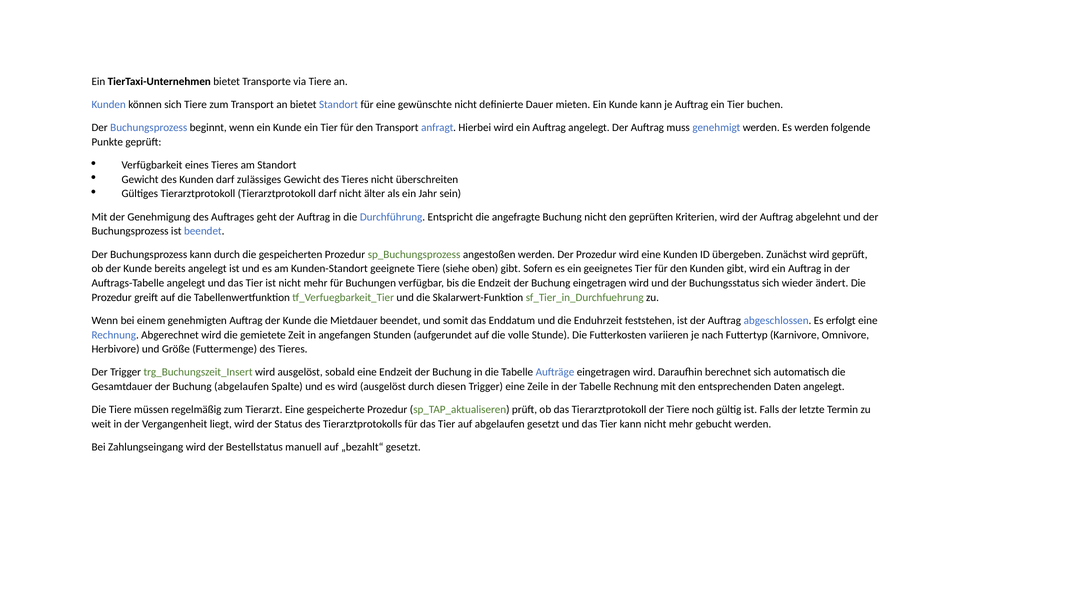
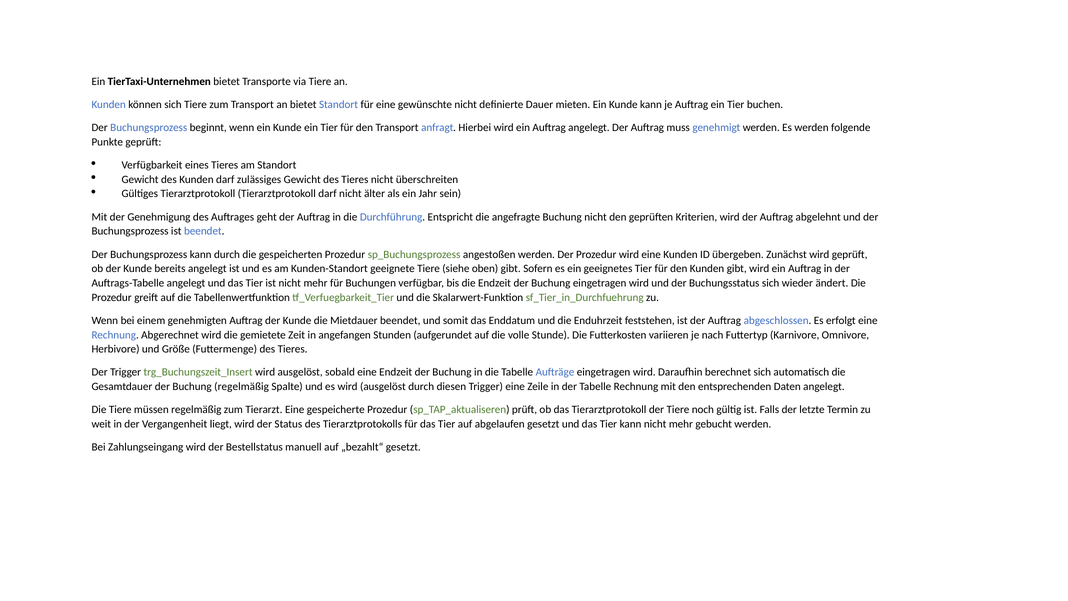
Buchung abgelaufen: abgelaufen -> regelmäßig
